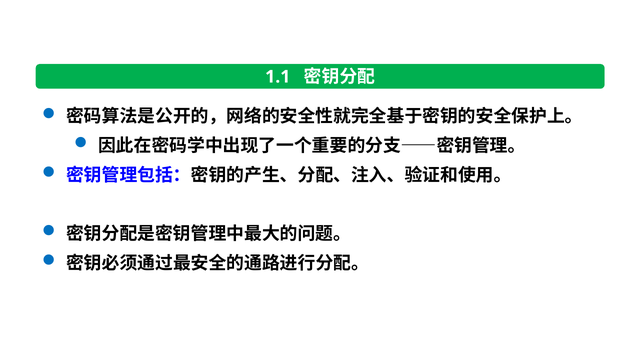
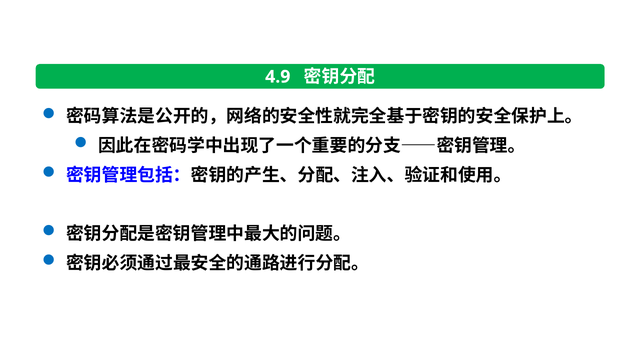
1.1: 1.1 -> 4.9
